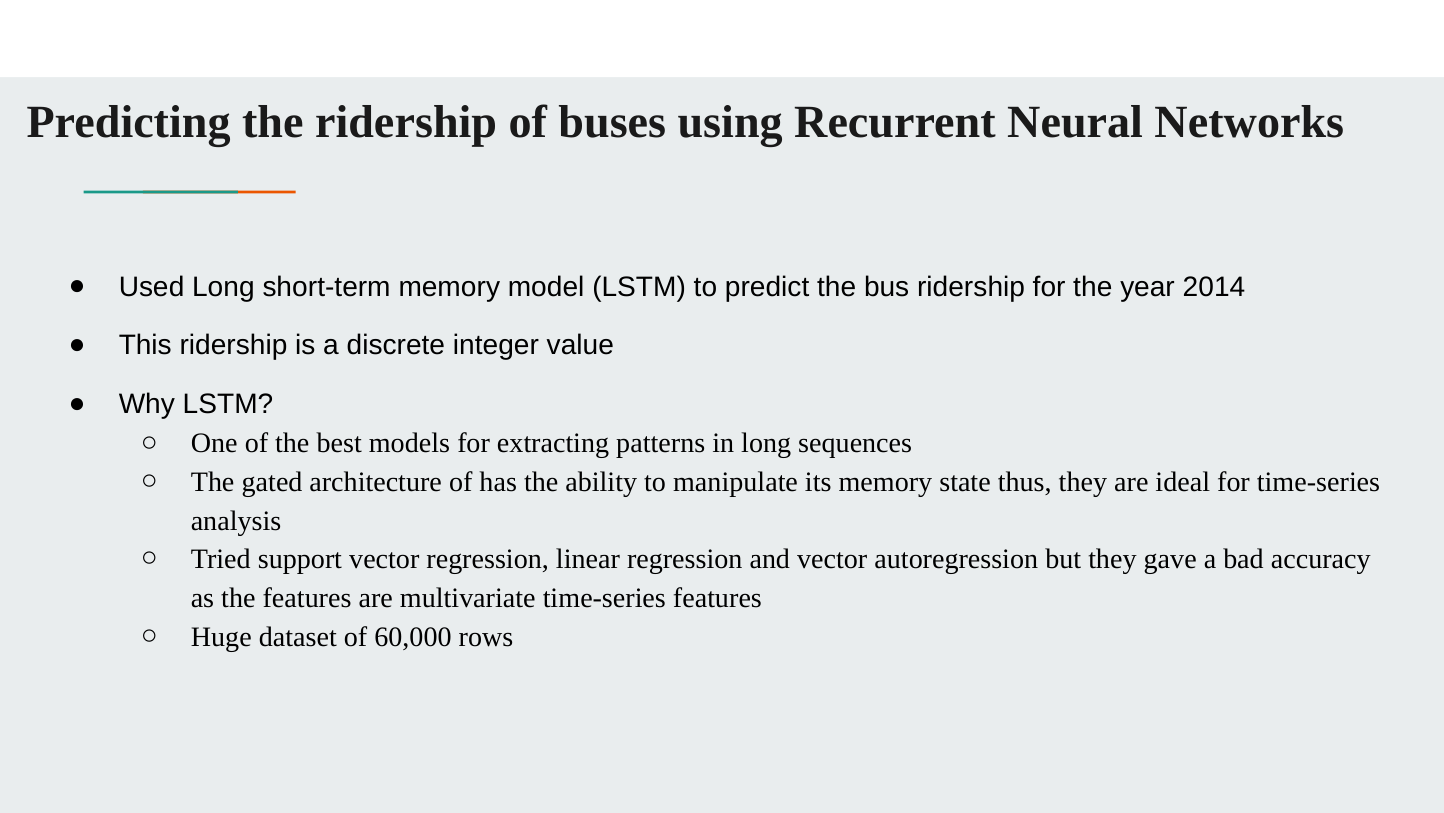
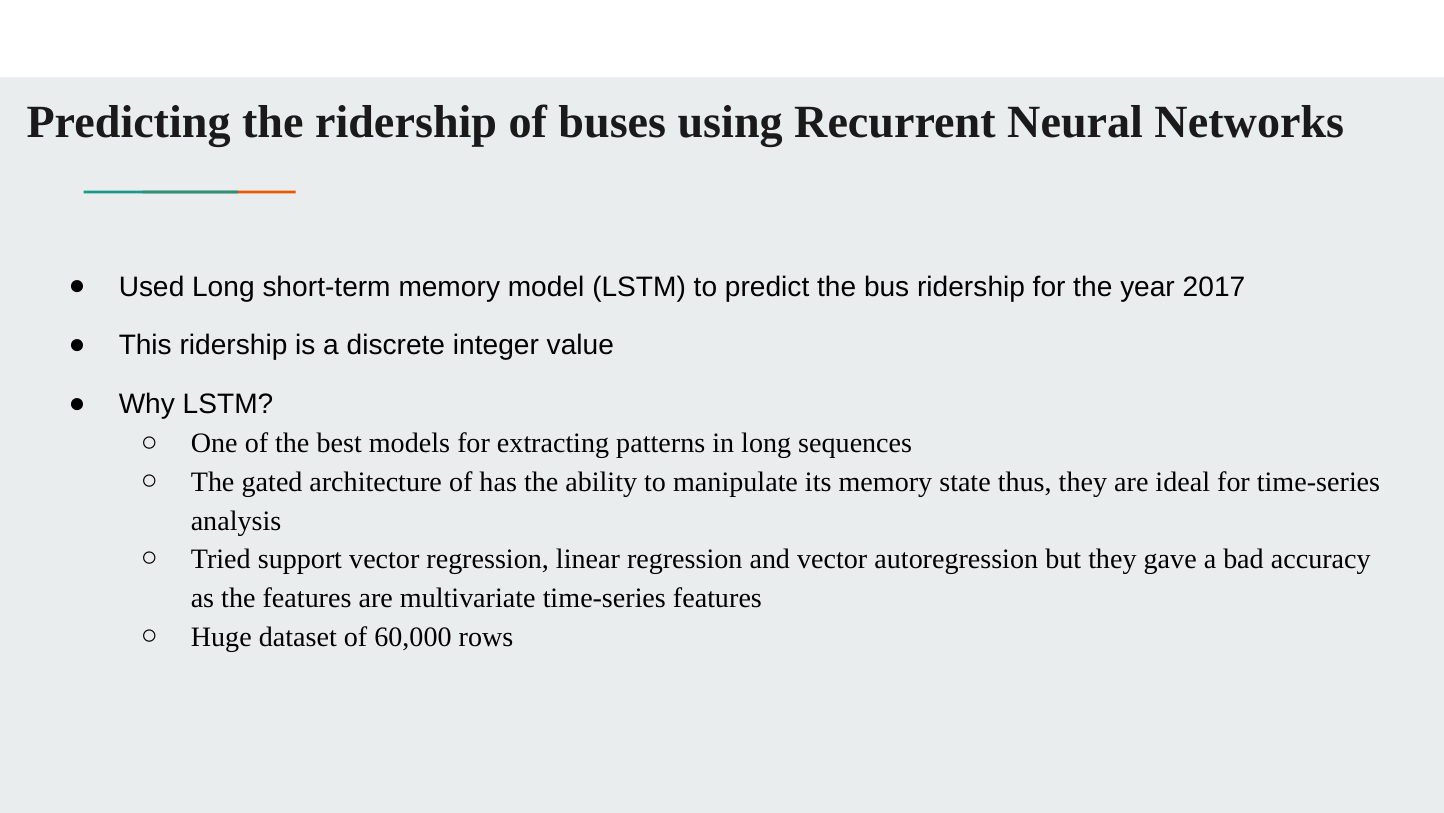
2014: 2014 -> 2017
